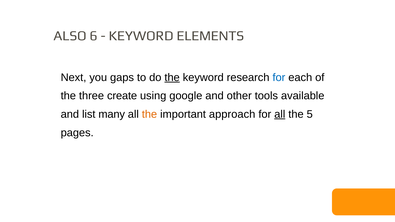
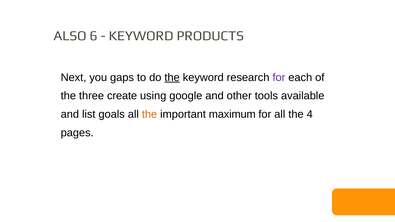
ELEMENTS: ELEMENTS -> PRODUCTS
for at (279, 77) colour: blue -> purple
many: many -> goals
approach: approach -> maximum
all at (280, 114) underline: present -> none
5: 5 -> 4
